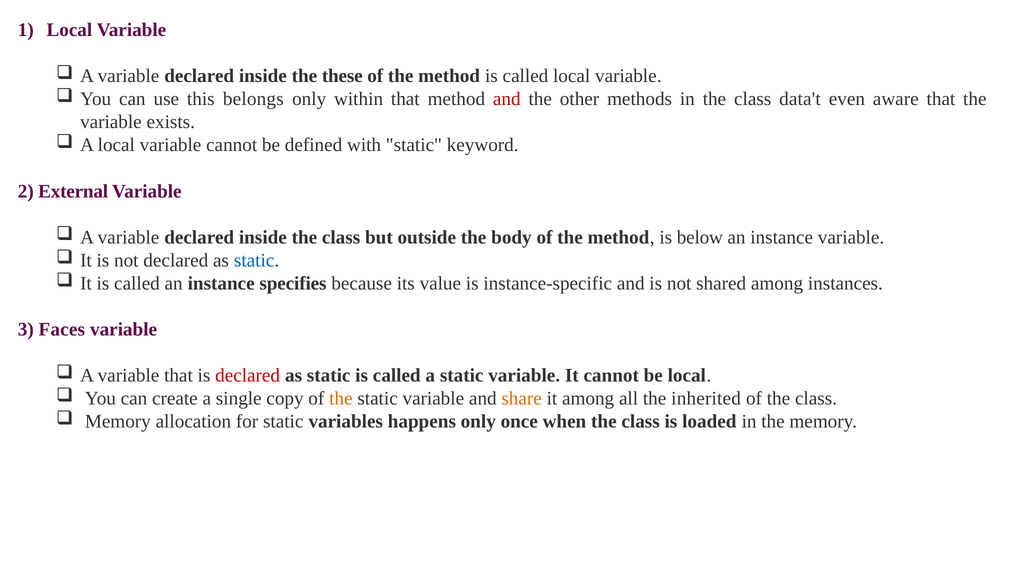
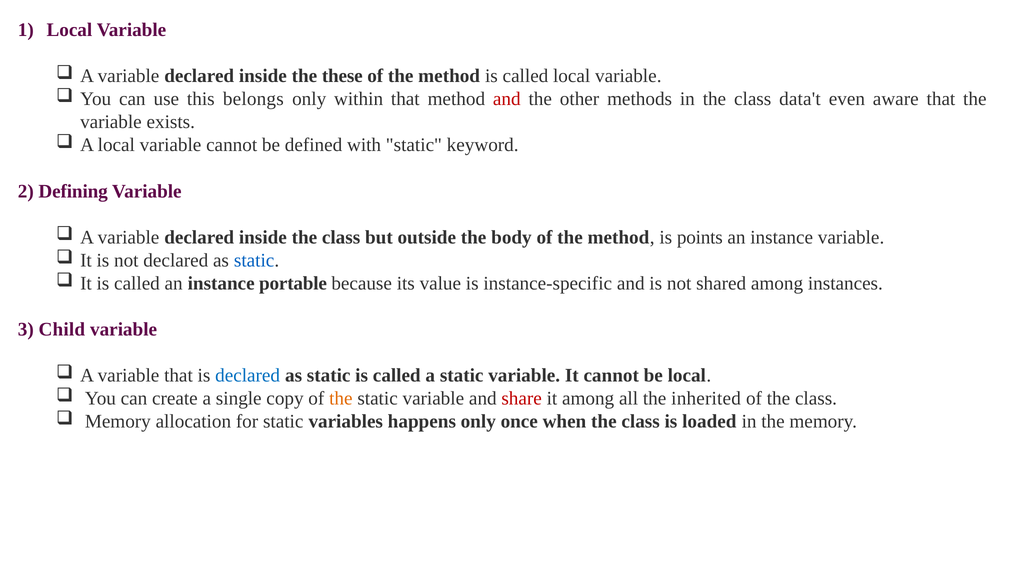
External: External -> Defining
below: below -> points
specifies: specifies -> portable
Faces: Faces -> Child
declared at (248, 375) colour: red -> blue
share colour: orange -> red
